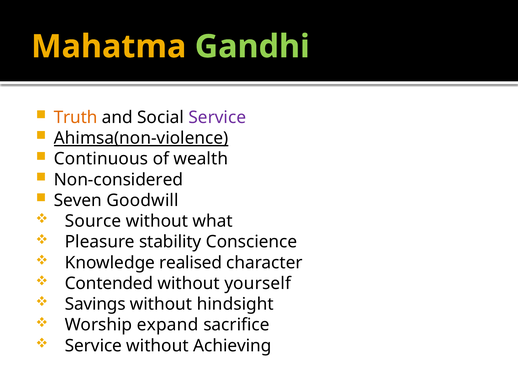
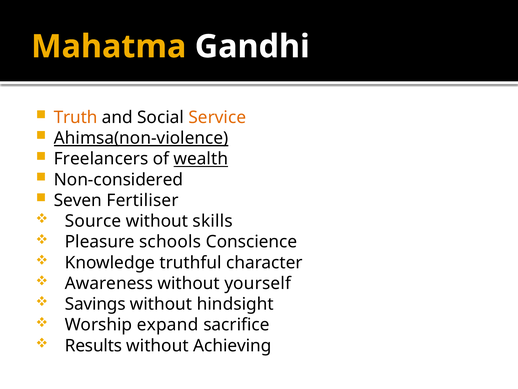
Gandhi colour: light green -> white
Service at (217, 117) colour: purple -> orange
Continuous: Continuous -> Freelancers
wealth underline: none -> present
Goodwill: Goodwill -> Fertiliser
what: what -> skills
stability: stability -> schools
realised: realised -> truthful
Contended: Contended -> Awareness
Service at (93, 345): Service -> Results
